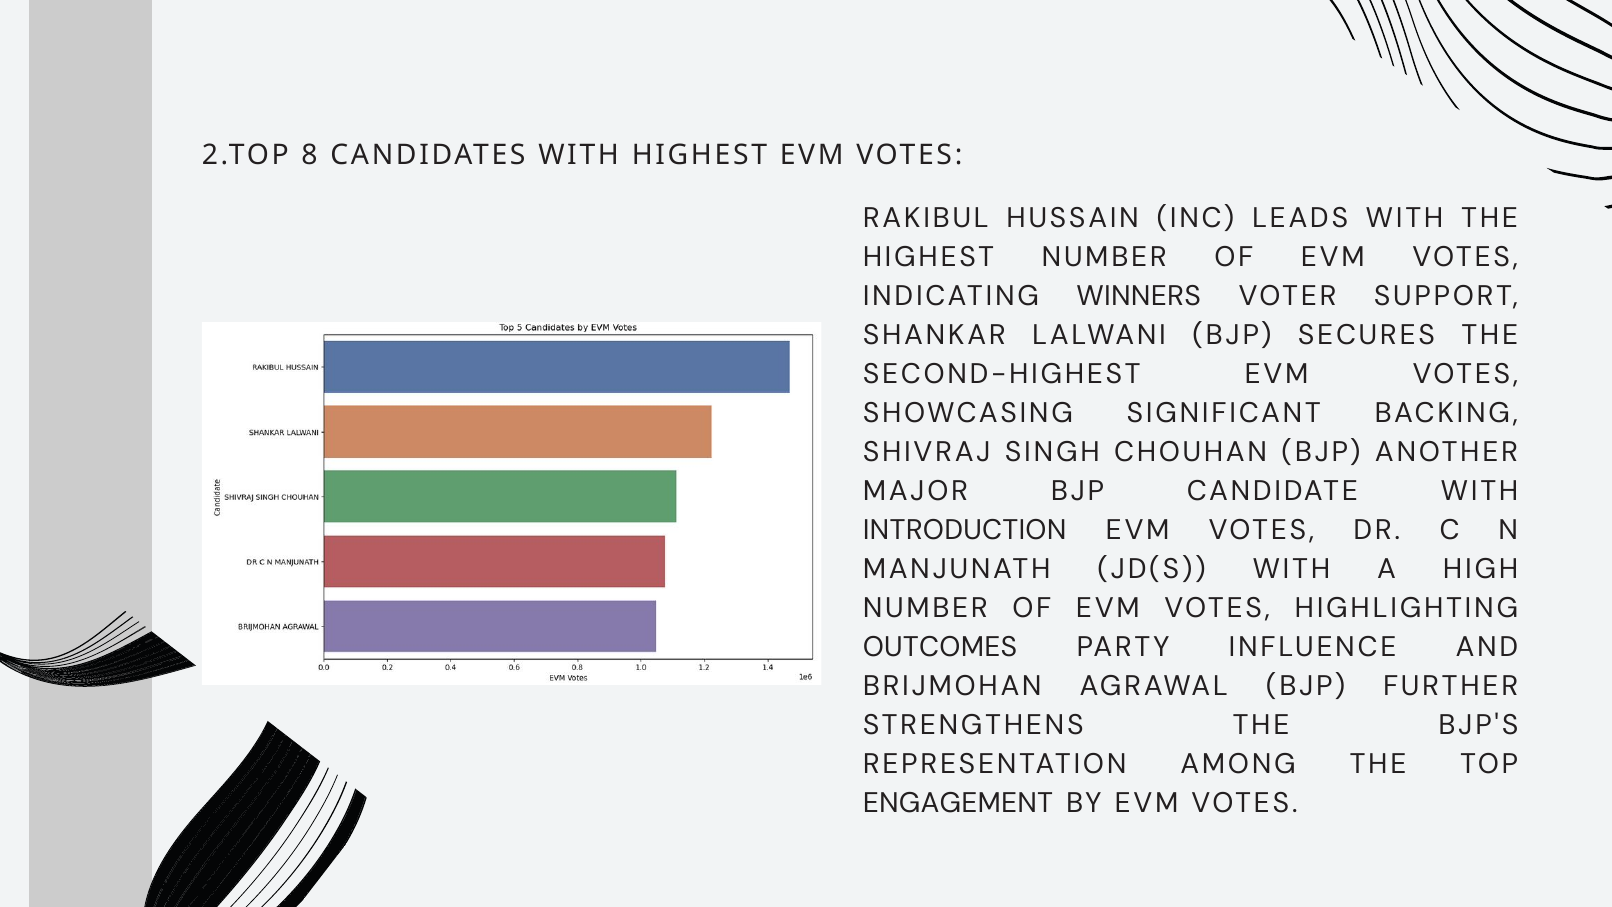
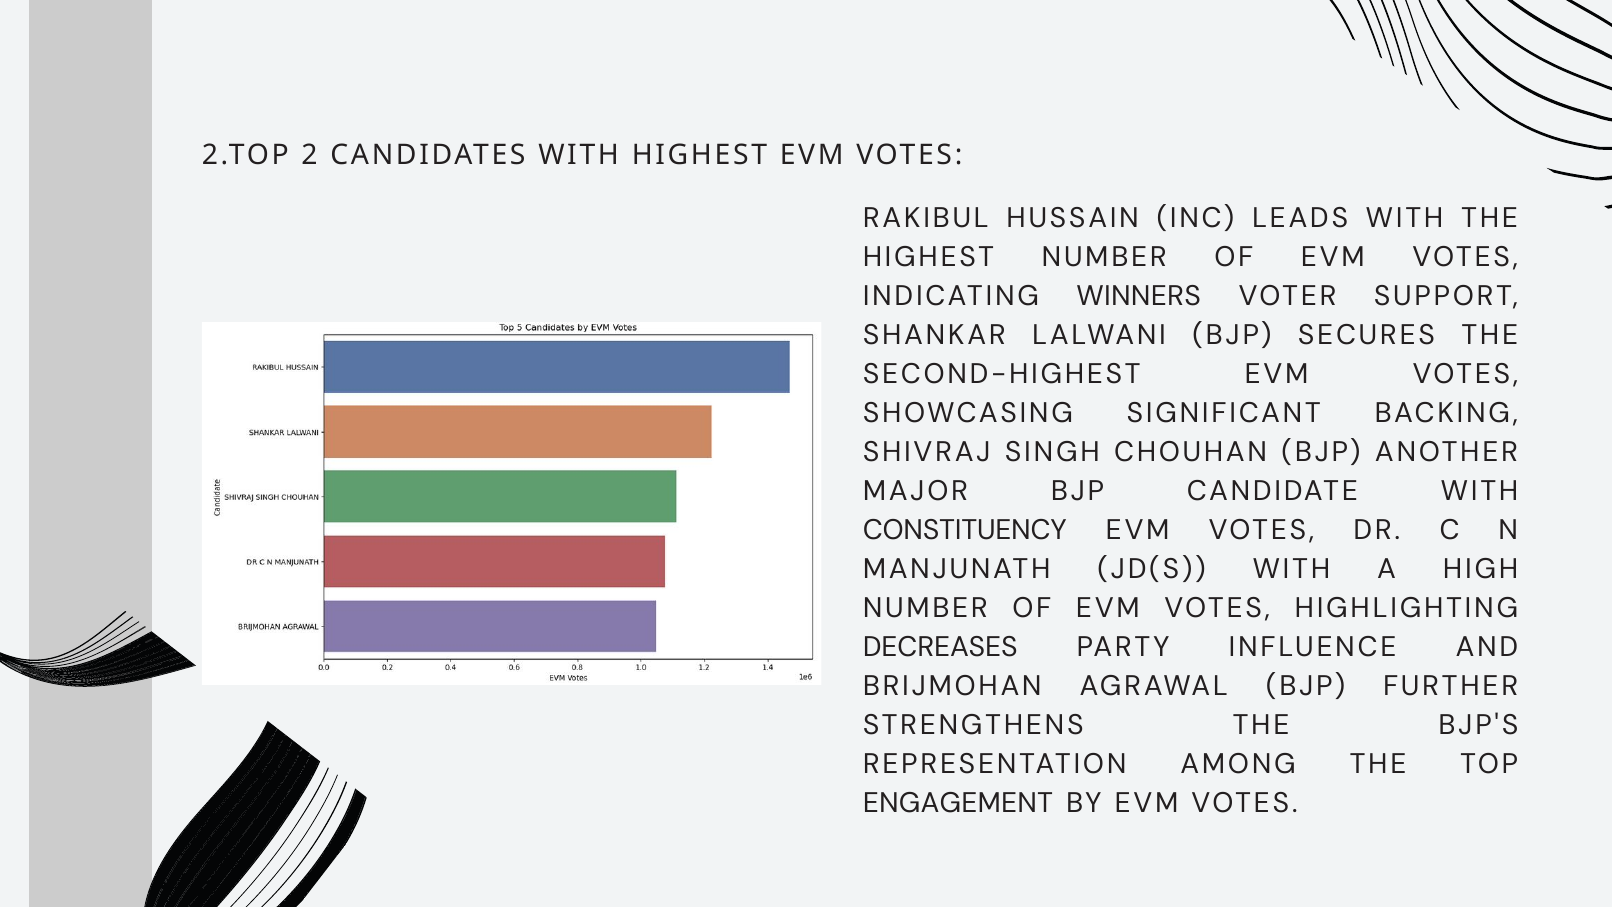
8: 8 -> 2
INTRODUCTION: INTRODUCTION -> CONSTITUENCY
OUTCOMES: OUTCOMES -> DECREASES
